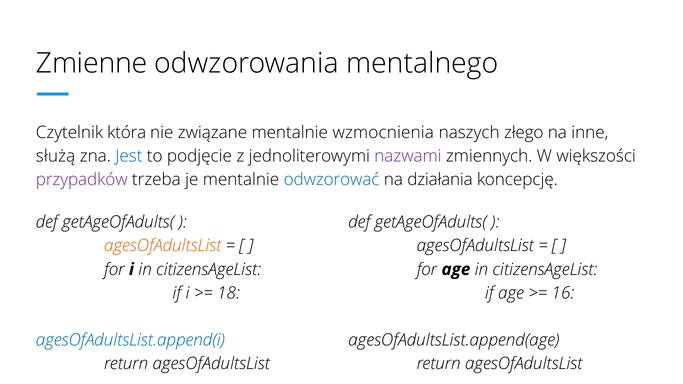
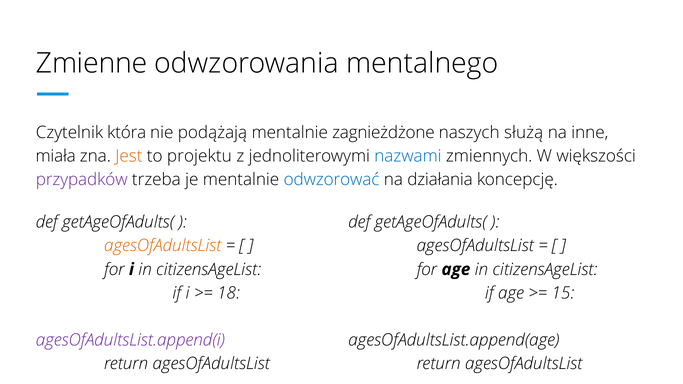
związane: związane -> podążają
wzmocnienia: wzmocnienia -> zagnieżdżone
złego: złego -> służą
służą: służą -> miała
Jest colour: blue -> orange
podjęcie: podjęcie -> projektu
nazwami colour: purple -> blue
16: 16 -> 15
agesOfAdultsList.append(i colour: blue -> purple
